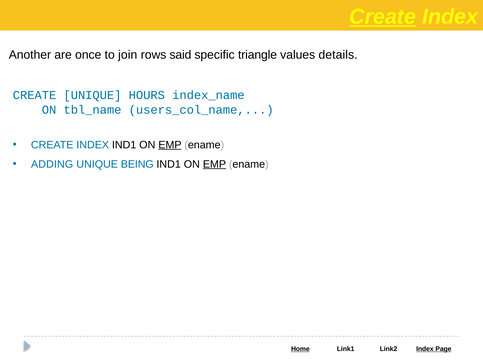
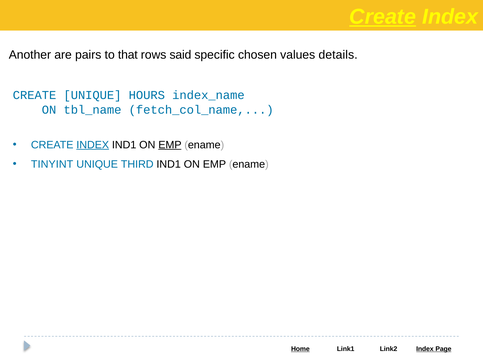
once: once -> pairs
join: join -> that
triangle: triangle -> chosen
users_col_name: users_col_name -> fetch_col_name
INDEX at (93, 145) underline: none -> present
ADDING: ADDING -> TINYINT
BEING: BEING -> THIRD
EMP at (214, 164) underline: present -> none
